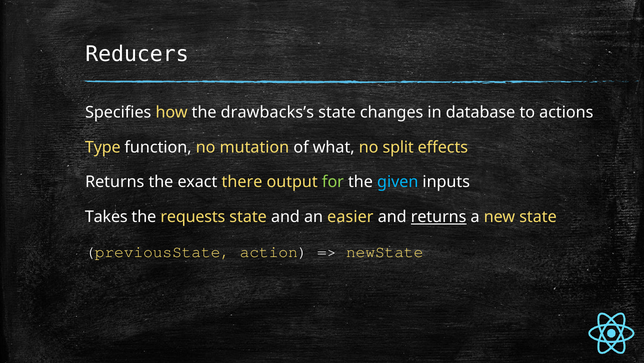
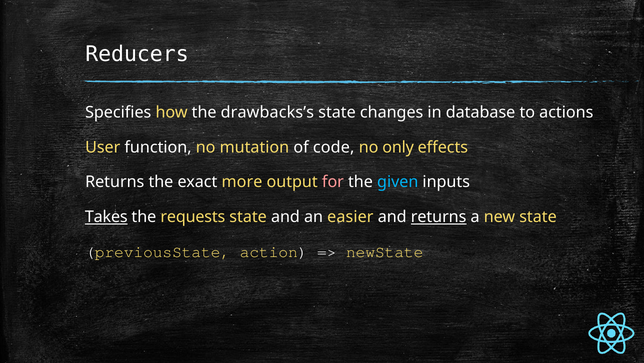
Type: Type -> User
what: what -> code
split: split -> only
there: there -> more
for colour: light green -> pink
Takes underline: none -> present
